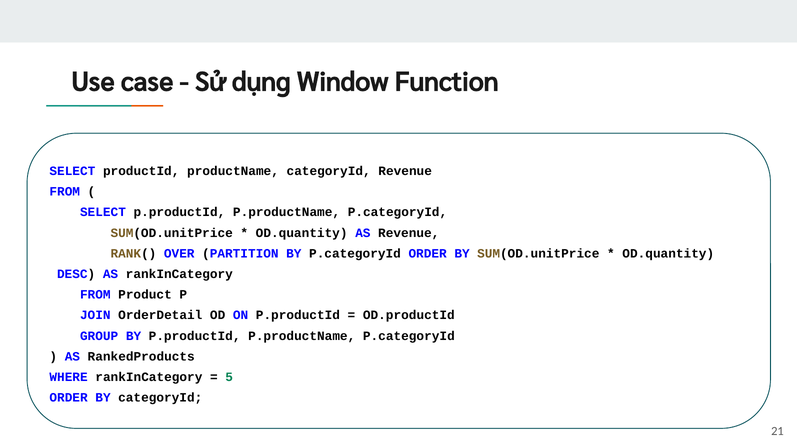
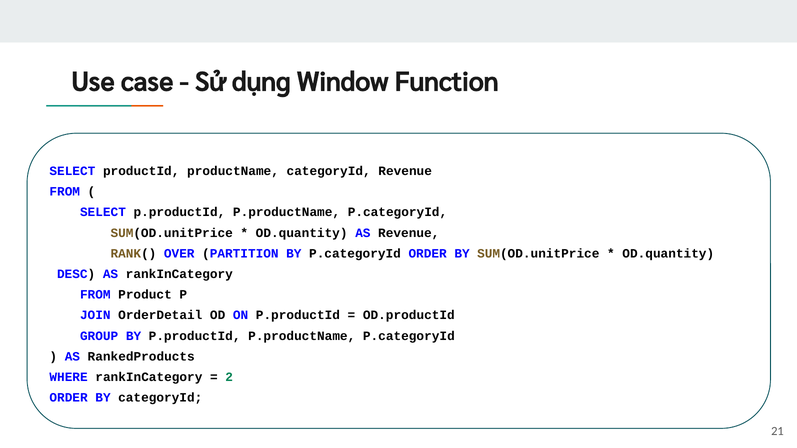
5: 5 -> 2
